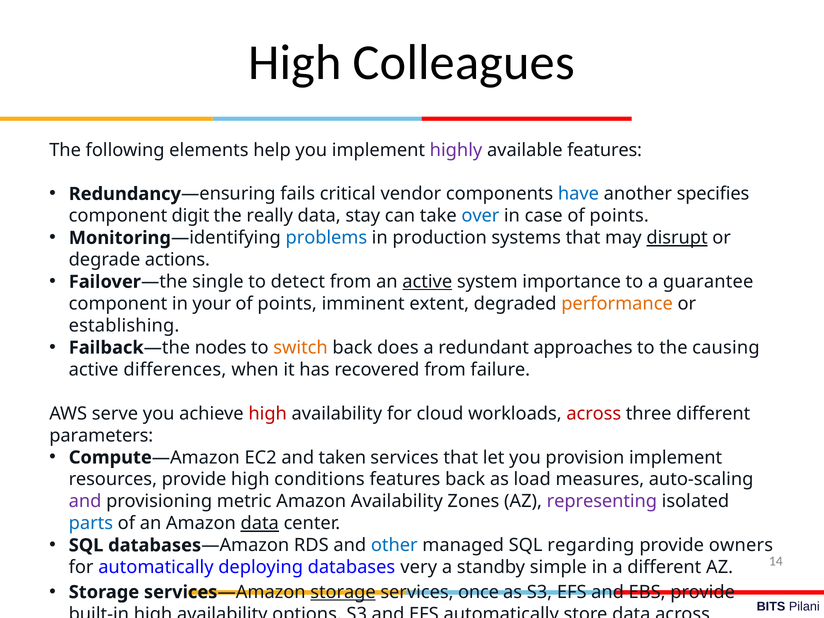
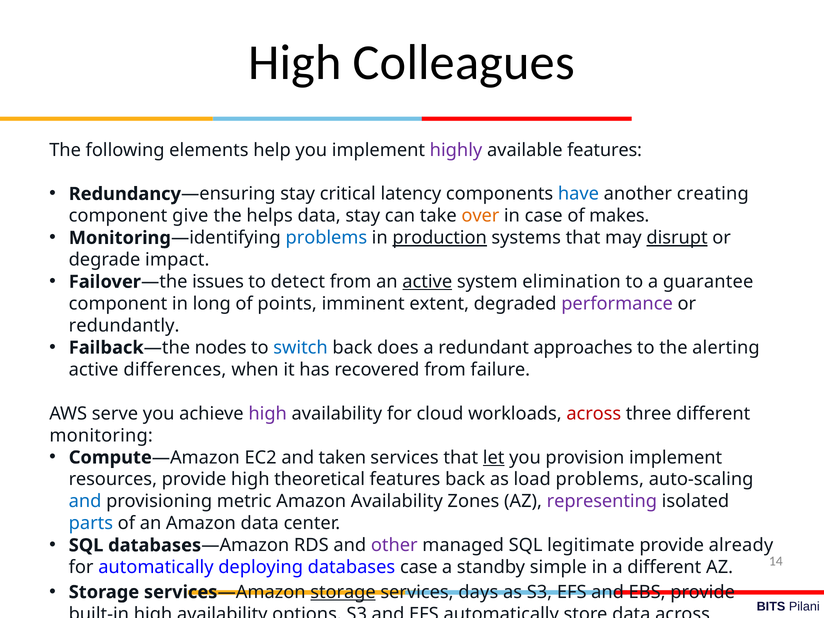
Redundancy—ensuring fails: fails -> stay
vendor: vendor -> latency
specifies: specifies -> creating
digit: digit -> give
really: really -> helps
over colour: blue -> orange
case of points: points -> makes
production underline: none -> present
actions: actions -> impact
single: single -> issues
importance: importance -> elimination
your: your -> long
performance colour: orange -> purple
establishing: establishing -> redundantly
switch colour: orange -> blue
causing: causing -> alerting
high at (268, 414) colour: red -> purple
parameters: parameters -> monitoring
let underline: none -> present
conditions: conditions -> theoretical
load measures: measures -> problems
and at (85, 501) colour: purple -> blue
data at (260, 523) underline: present -> none
other colour: blue -> purple
regarding: regarding -> legitimate
owners: owners -> already
databases very: very -> case
once: once -> days
